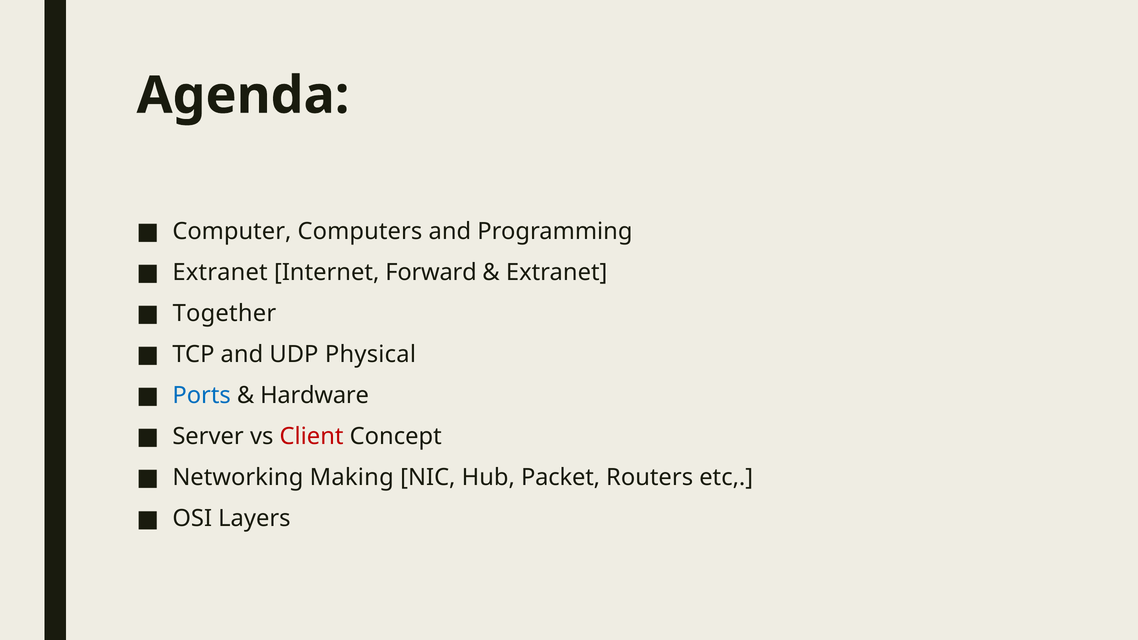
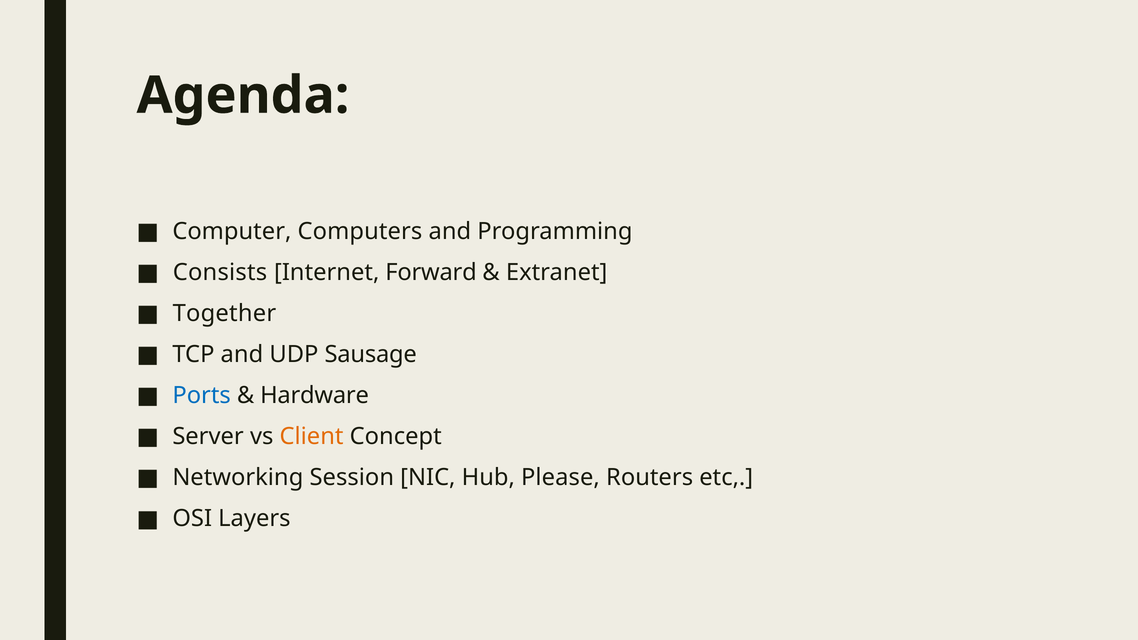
Extranet at (220, 272): Extranet -> Consists
Physical: Physical -> Sausage
Client colour: red -> orange
Making: Making -> Session
Packet: Packet -> Please
